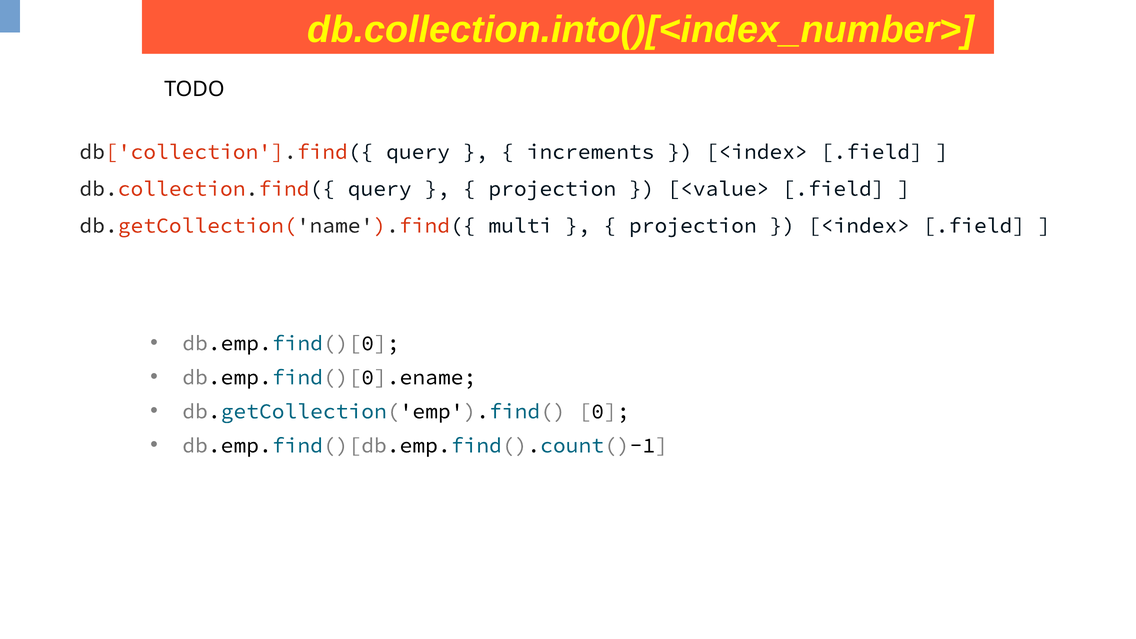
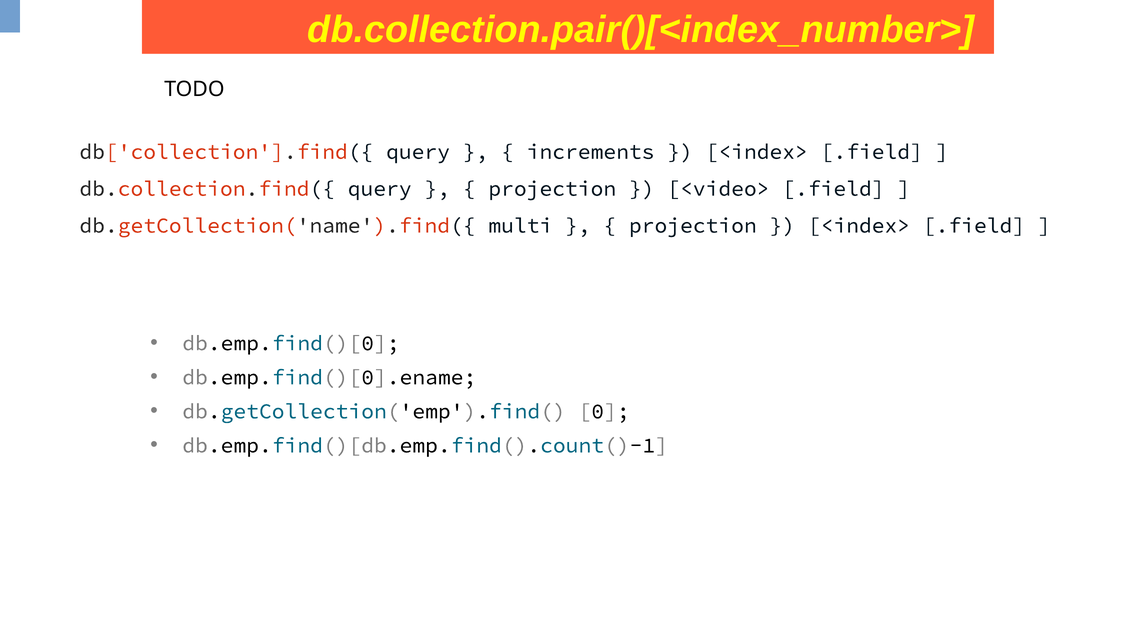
db.collection.into()[<index_number>: db.collection.into()[<index_number> -> db.collection.pair()[<index_number>
<value>: <value> -> <video>
